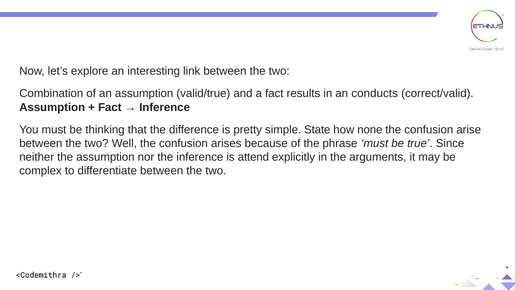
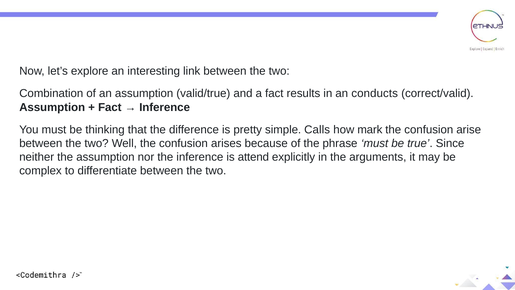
State: State -> Calls
none: none -> mark
